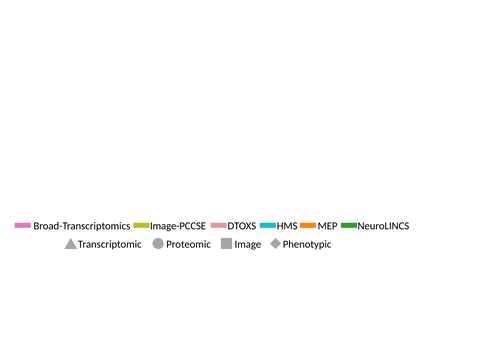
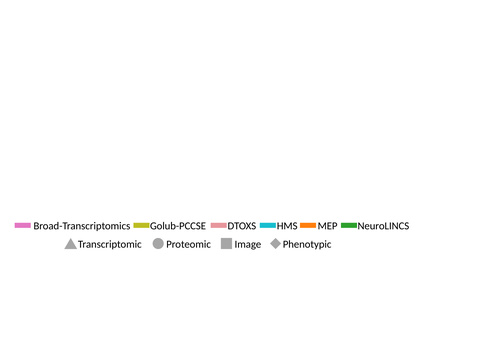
Image-PCCSE: Image-PCCSE -> Golub-PCCSE
